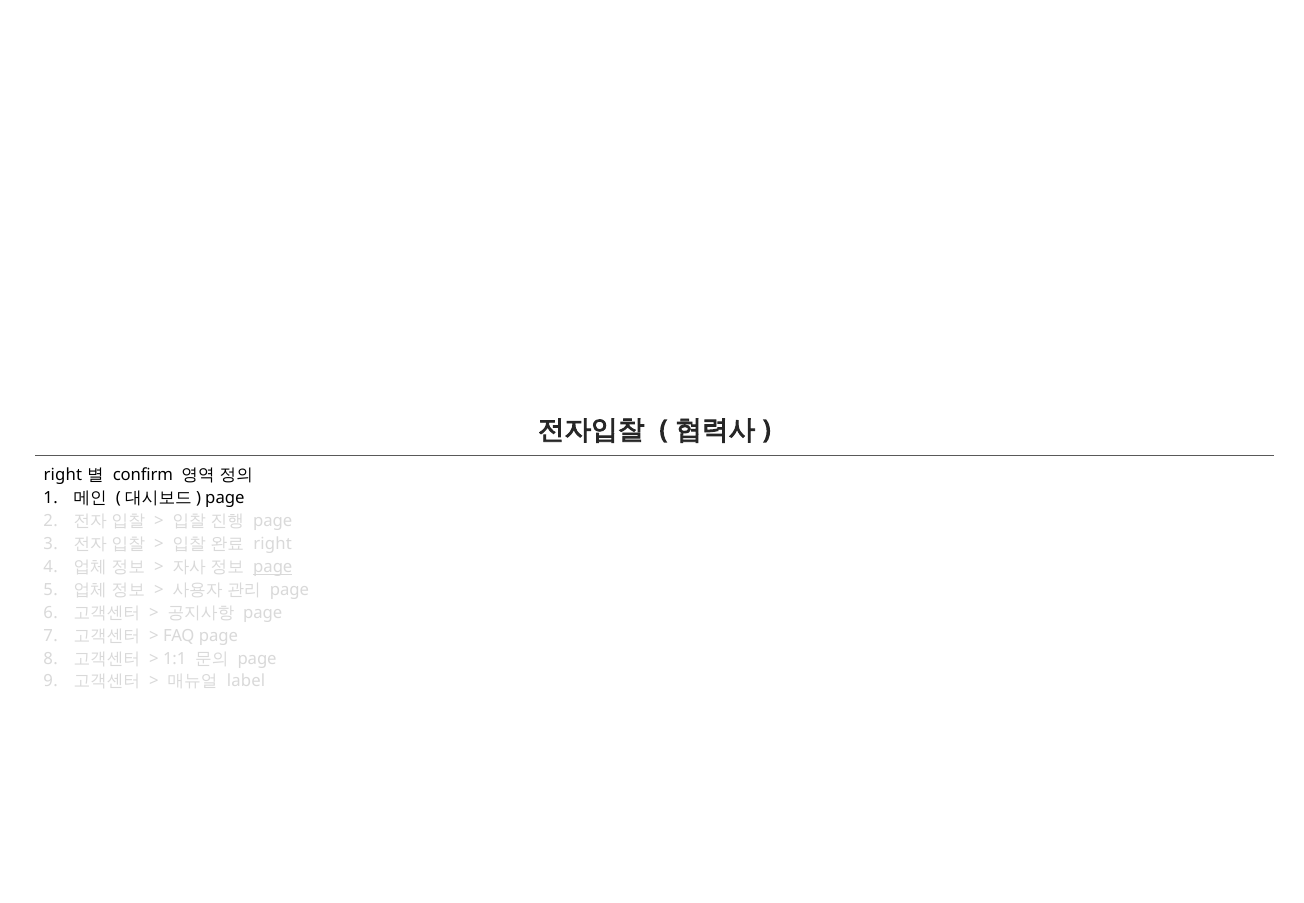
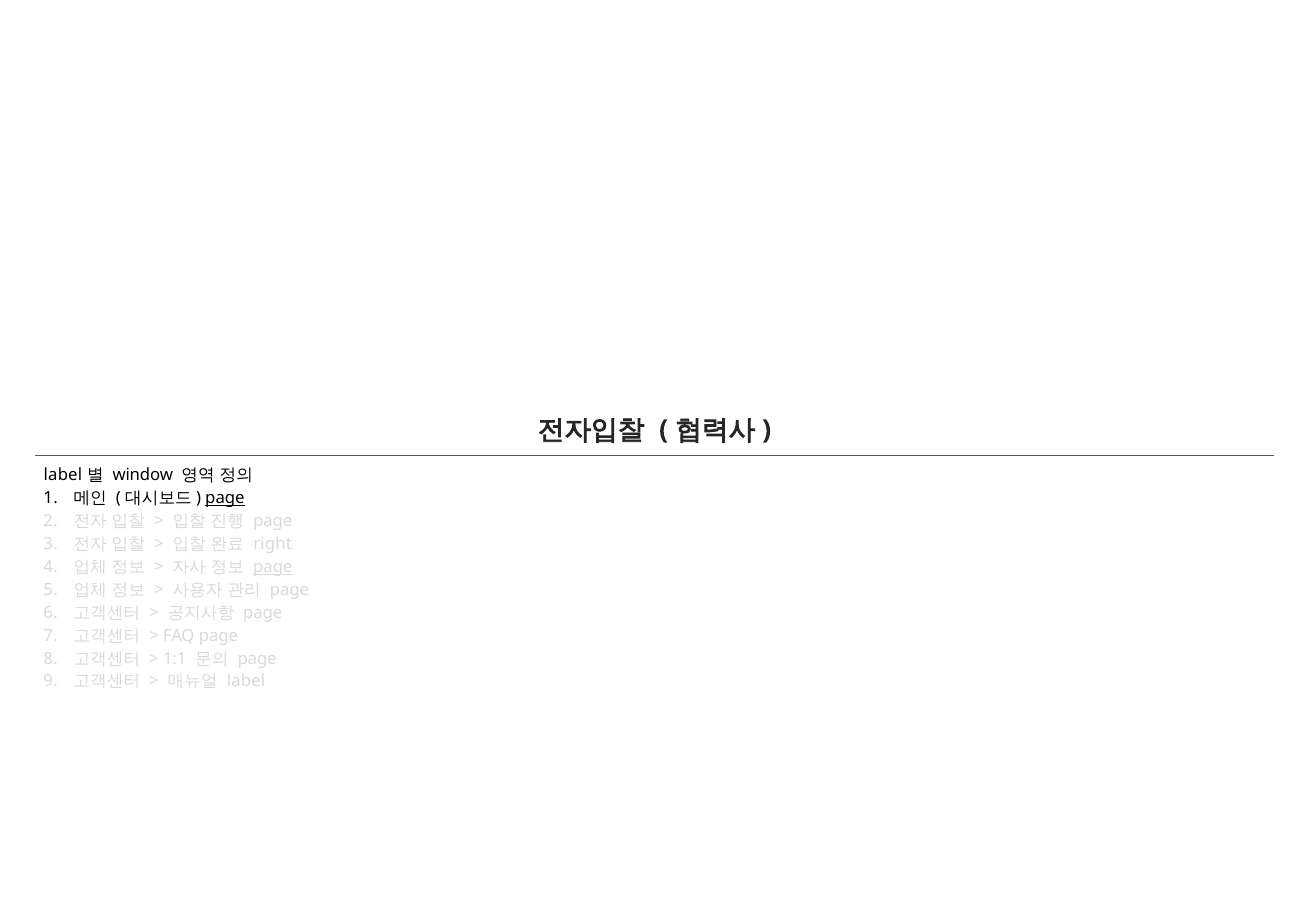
right at (63, 475): right -> label
confirm: confirm -> window
page at (225, 498) underline: none -> present
